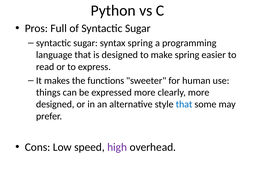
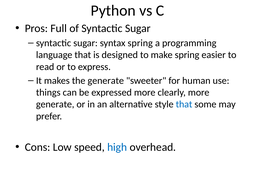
the functions: functions -> generate
designed at (55, 104): designed -> generate
high colour: purple -> blue
